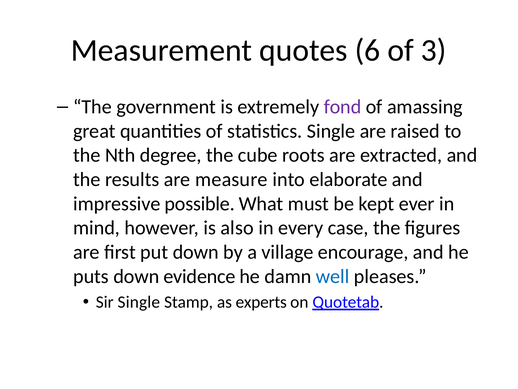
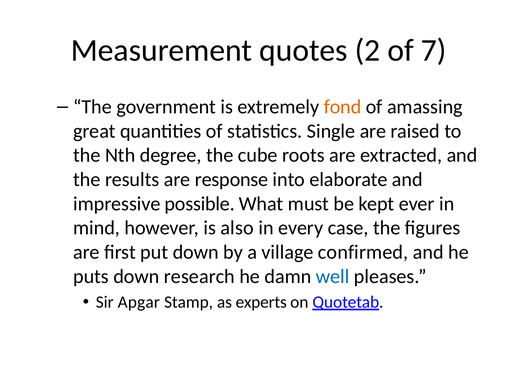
6: 6 -> 2
3: 3 -> 7
fond colour: purple -> orange
measure: measure -> response
encourage: encourage -> confirmed
evidence: evidence -> research
Sir Single: Single -> Apgar
